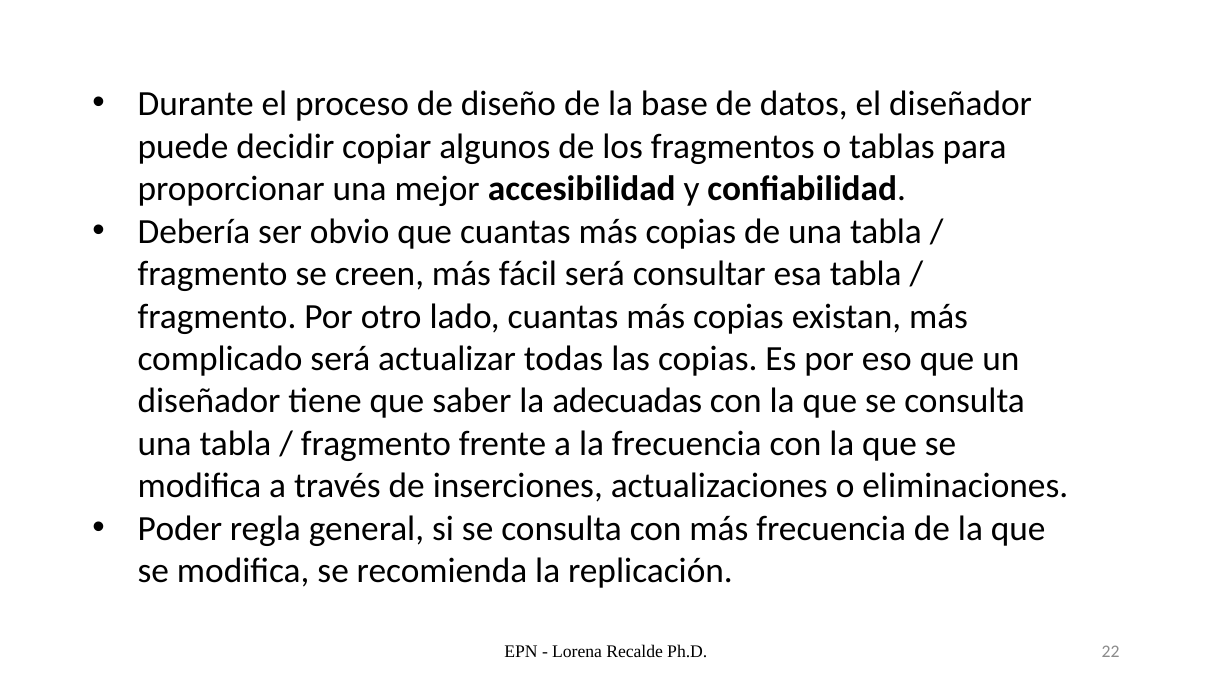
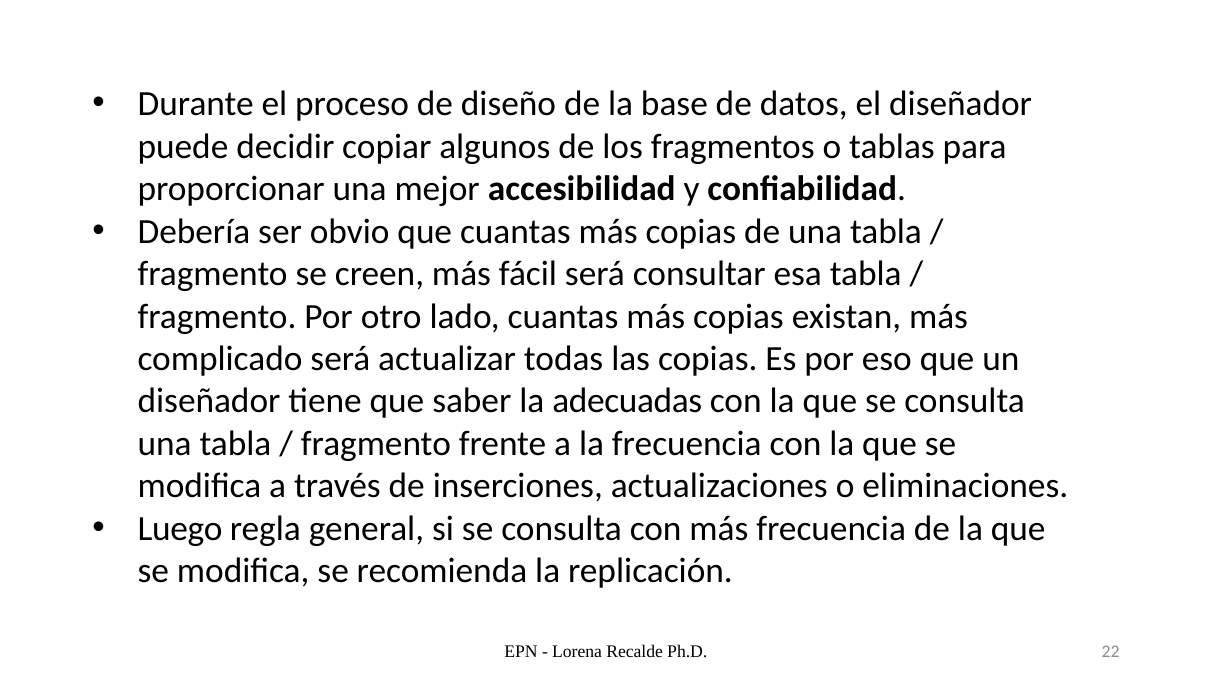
Poder: Poder -> Luego
